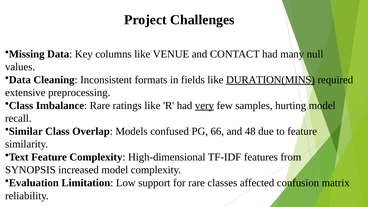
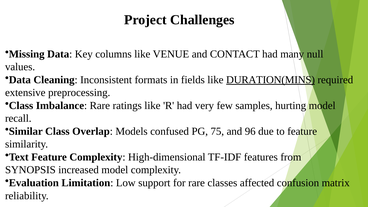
very underline: present -> none
66: 66 -> 75
48: 48 -> 96
